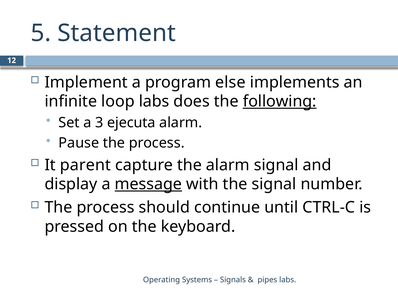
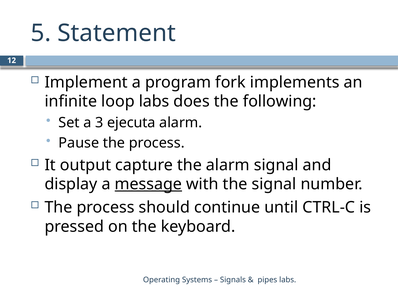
else: else -> fork
following underline: present -> none
parent: parent -> output
